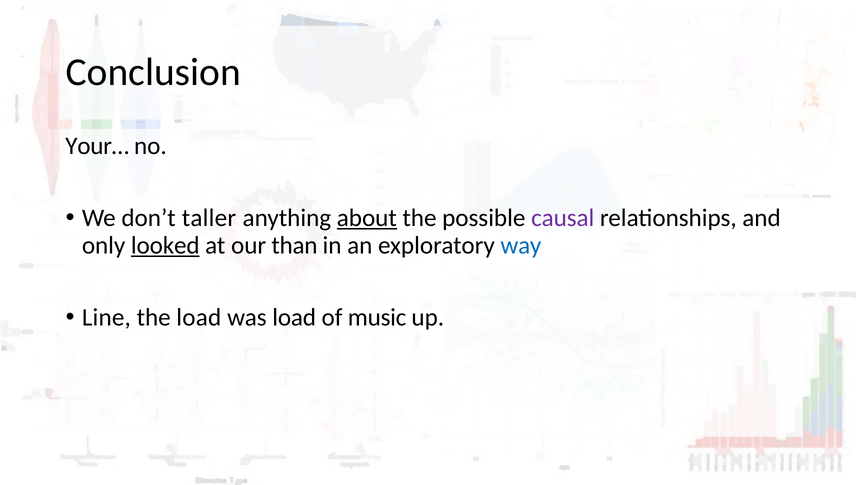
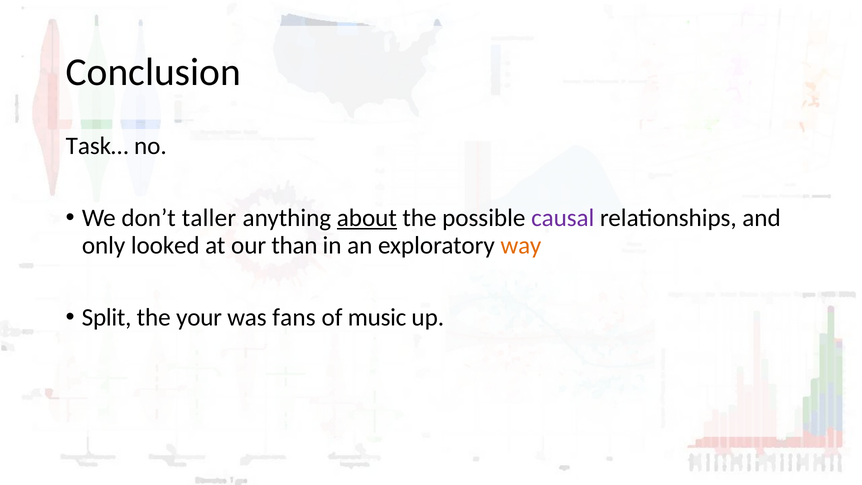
Your…: Your… -> Task…
looked underline: present -> none
way colour: blue -> orange
Line: Line -> Split
the load: load -> your
was load: load -> fans
